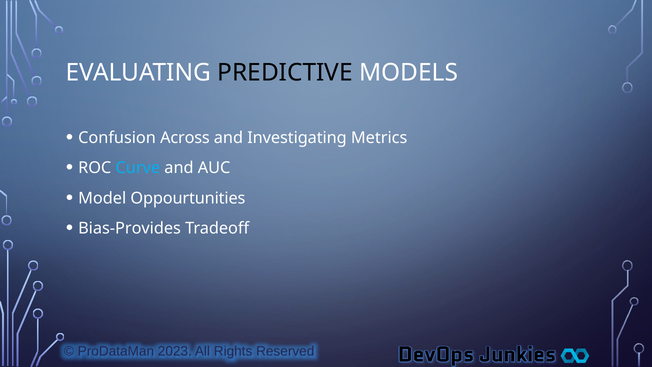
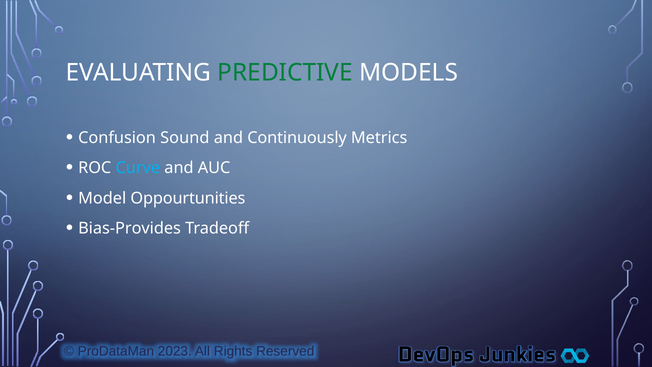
PREDICTIVE colour: black -> green
Across: Across -> Sound
Investigating: Investigating -> Continuously
